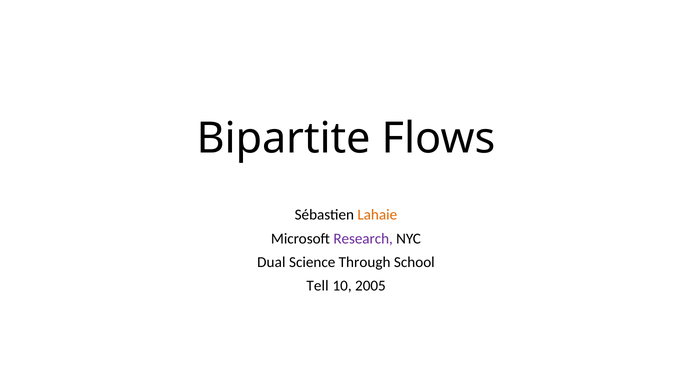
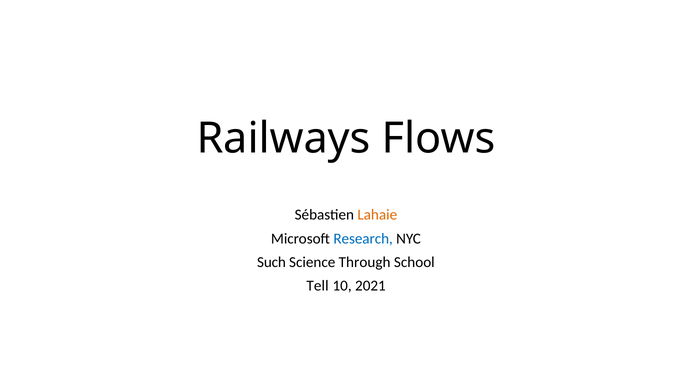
Bipartite: Bipartite -> Railways
Research colour: purple -> blue
Dual: Dual -> Such
2005: 2005 -> 2021
